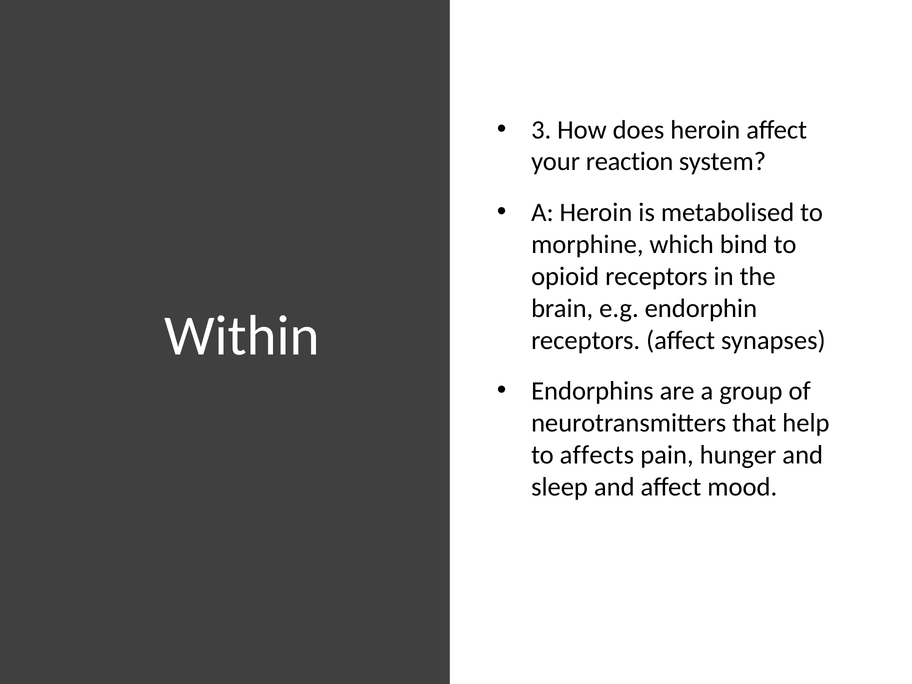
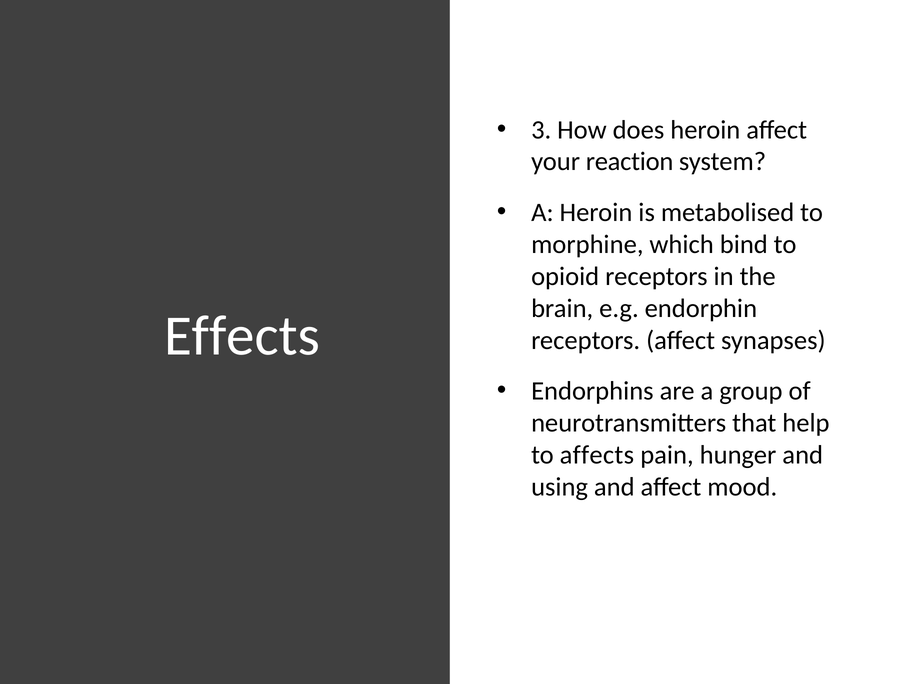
Within: Within -> Effects
sleep: sleep -> using
